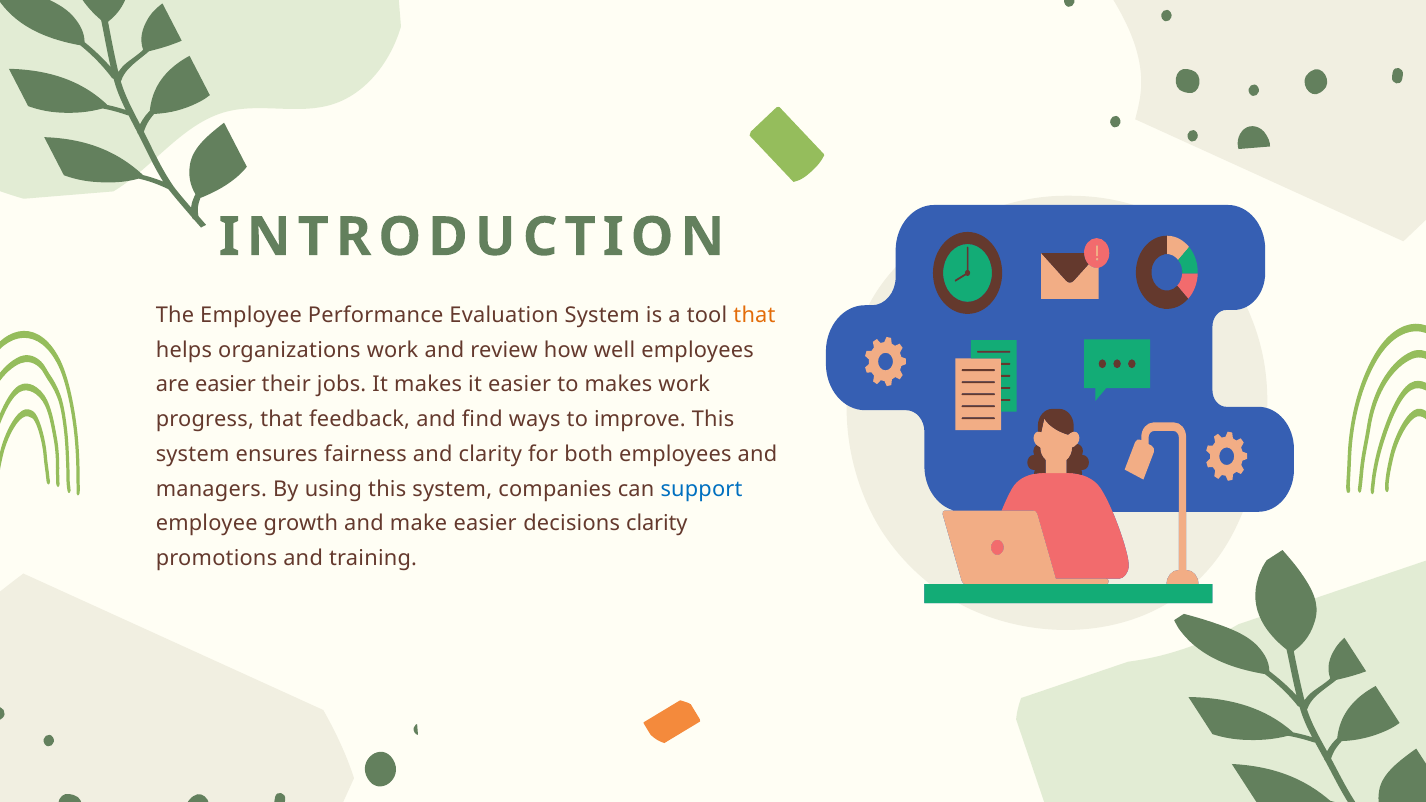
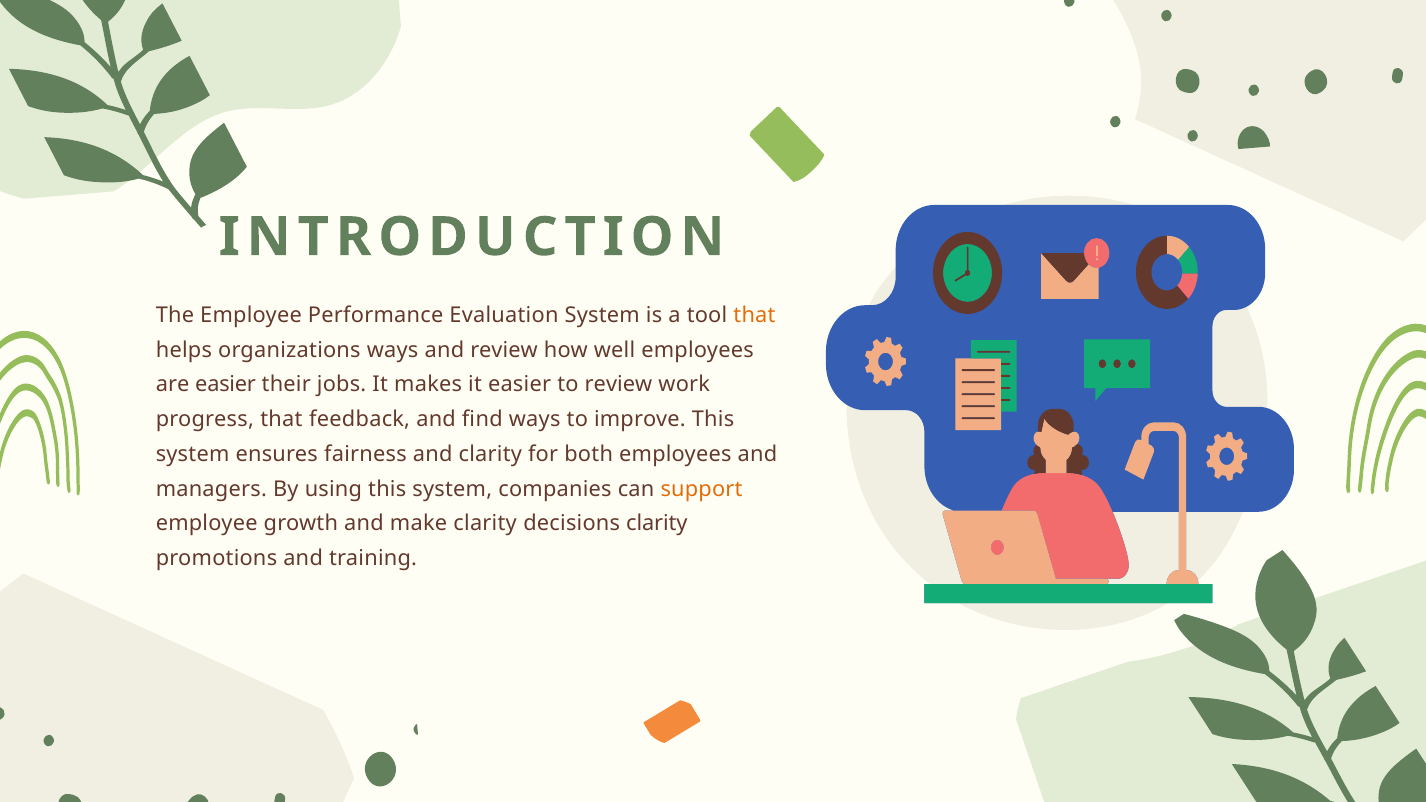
organizations work: work -> ways
to makes: makes -> review
support colour: blue -> orange
make easier: easier -> clarity
